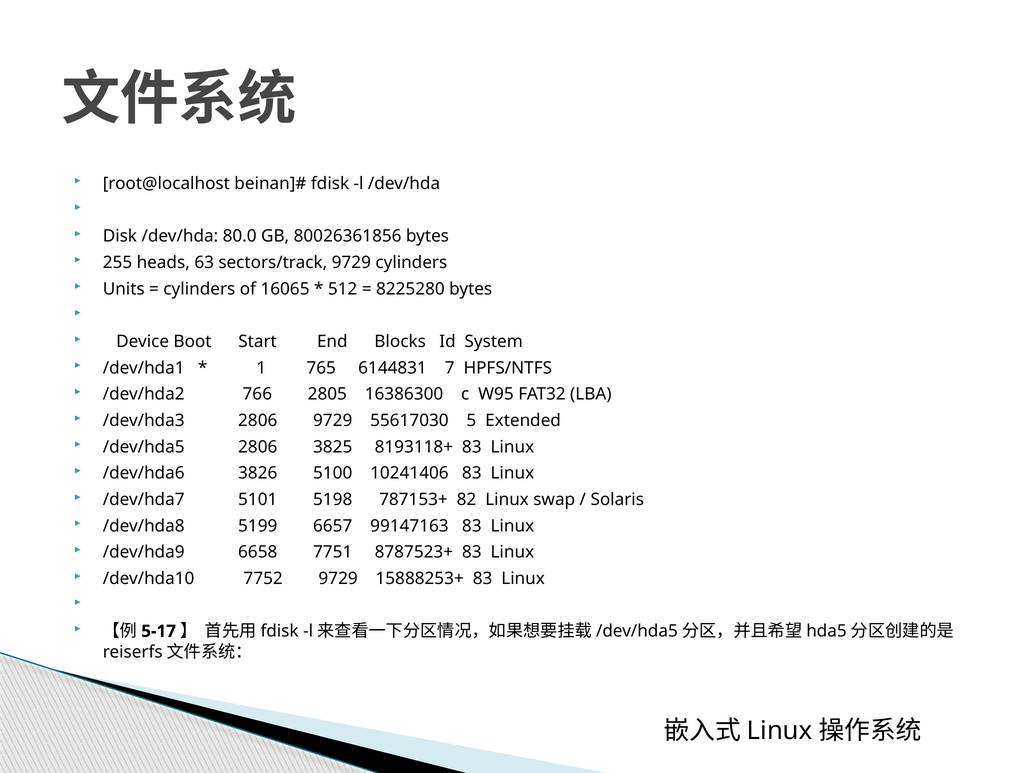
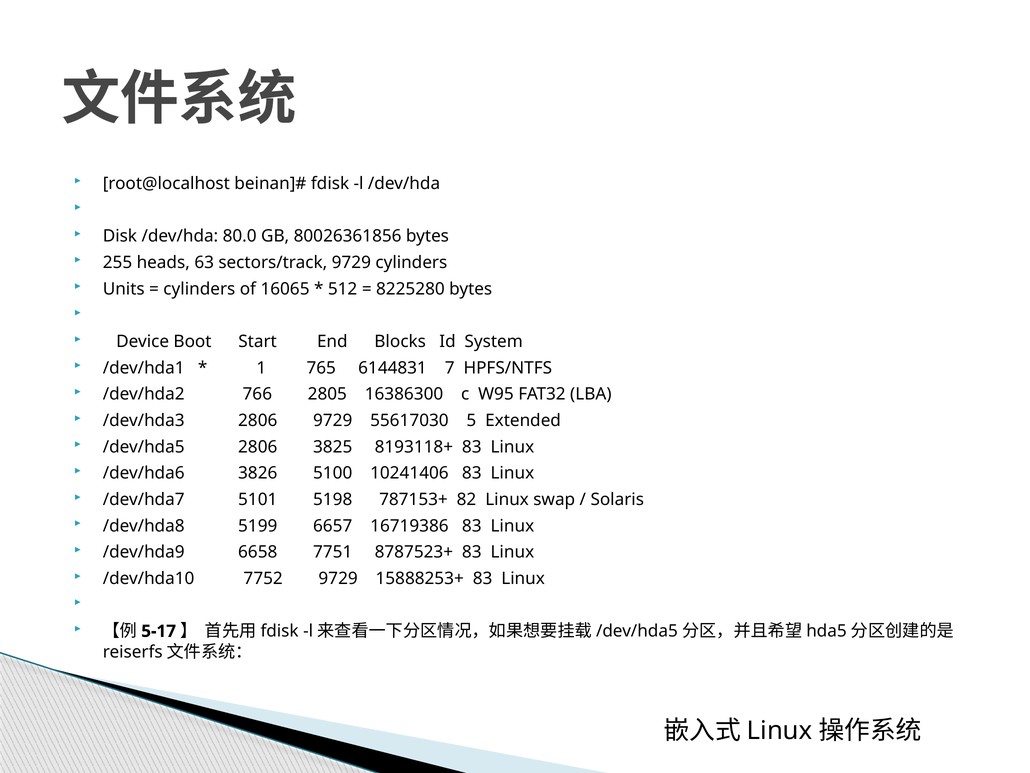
99147163: 99147163 -> 16719386
